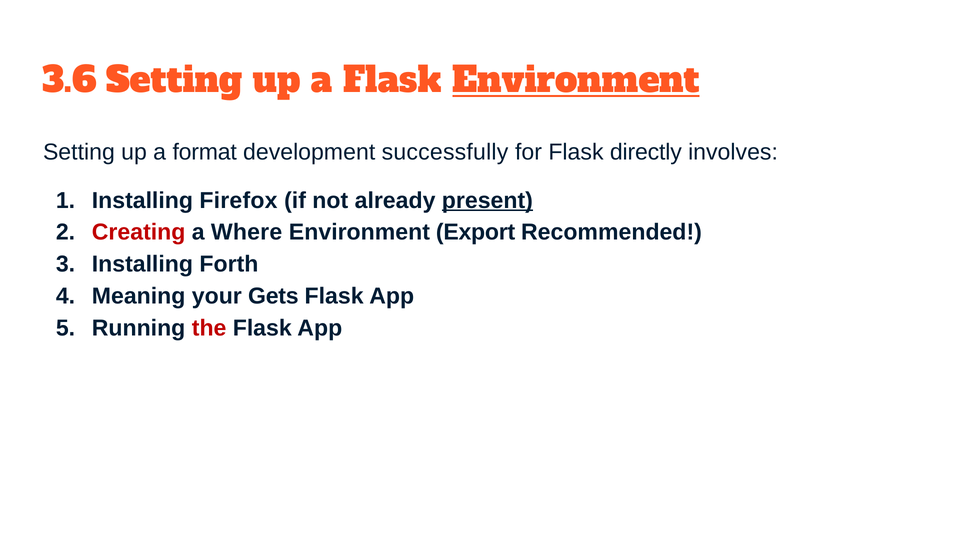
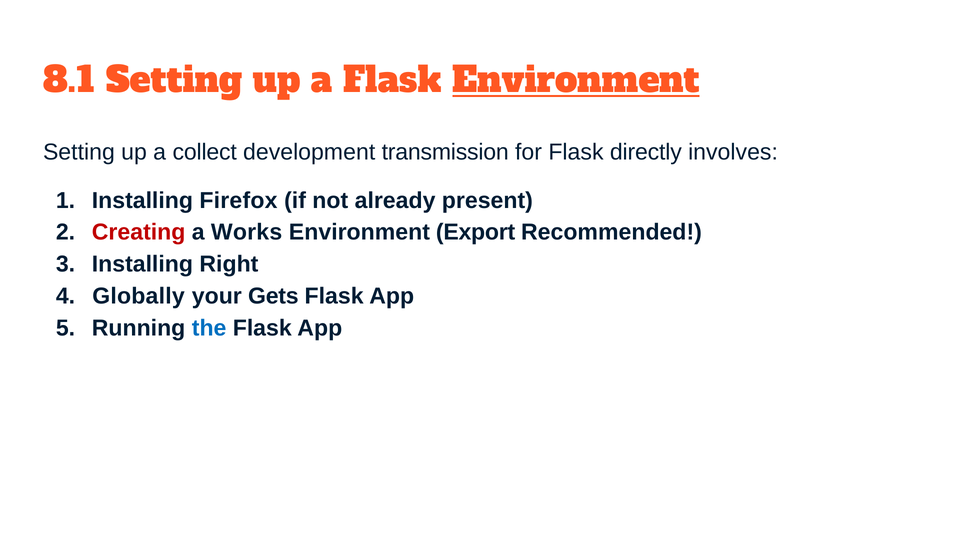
3.6: 3.6 -> 8.1
format: format -> collect
successfully: successfully -> transmission
present underline: present -> none
Where: Where -> Works
Forth: Forth -> Right
Meaning: Meaning -> Globally
the colour: red -> blue
